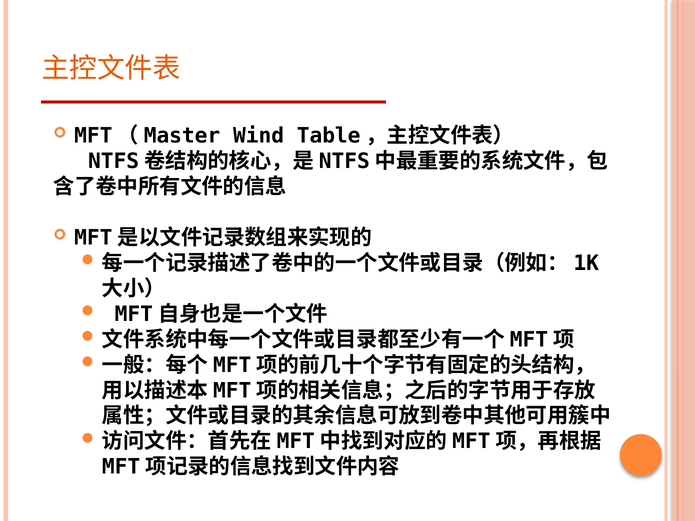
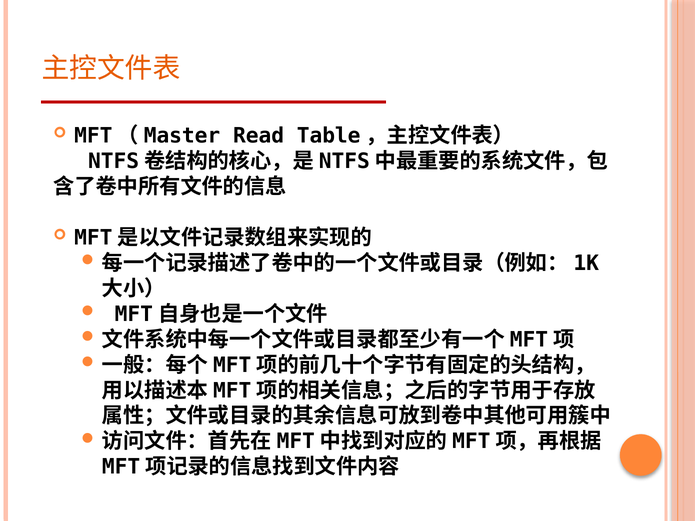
Wind: Wind -> Read
